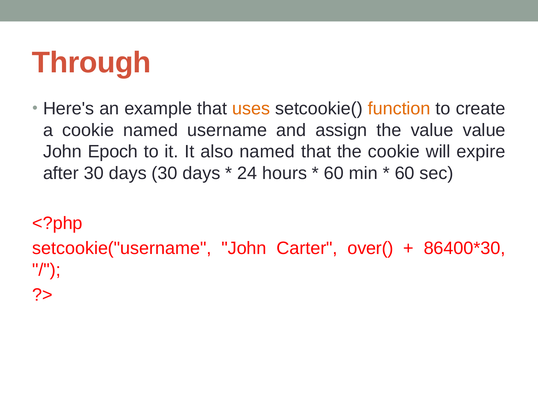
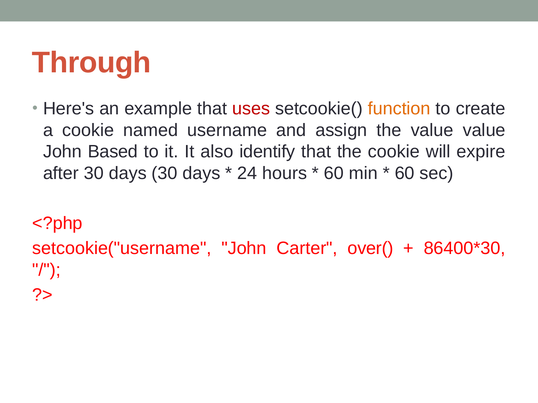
uses colour: orange -> red
Epoch: Epoch -> Based
also named: named -> identify
